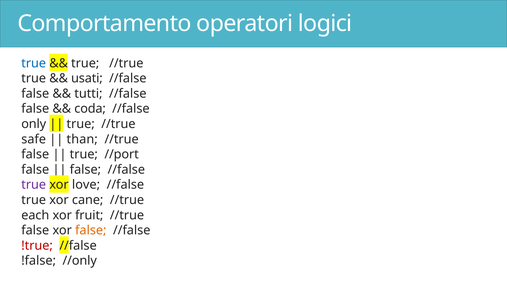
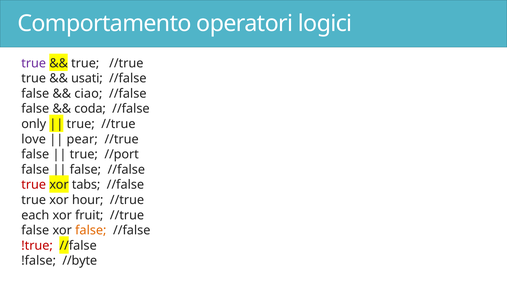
true at (34, 63) colour: blue -> purple
tutti: tutti -> ciao
safe: safe -> love
than: than -> pear
true at (34, 185) colour: purple -> red
love: love -> tabs
cane: cane -> hour
//only: //only -> //byte
